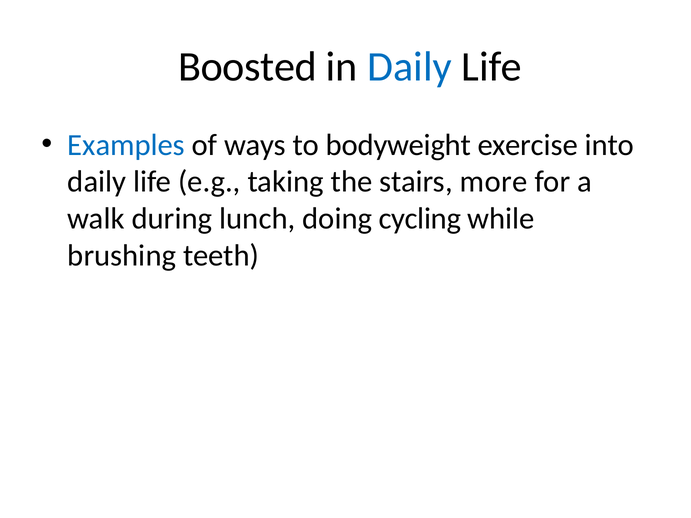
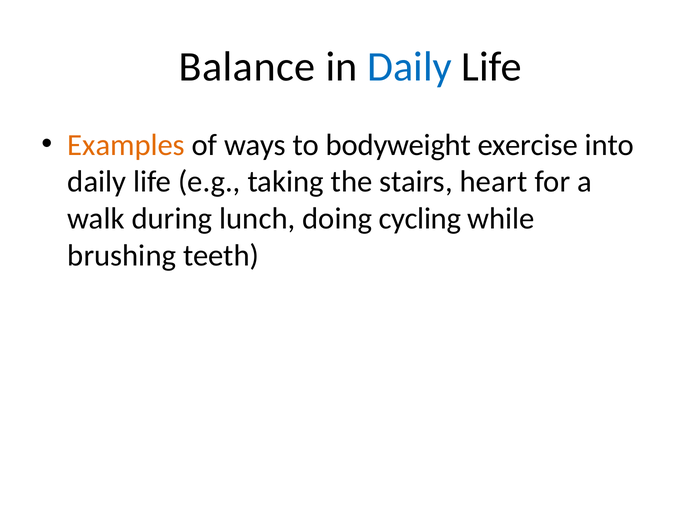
Boosted: Boosted -> Balance
Examples colour: blue -> orange
more: more -> heart
